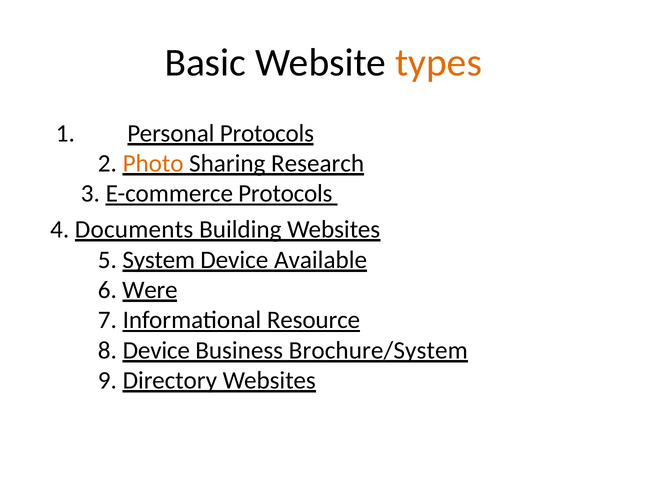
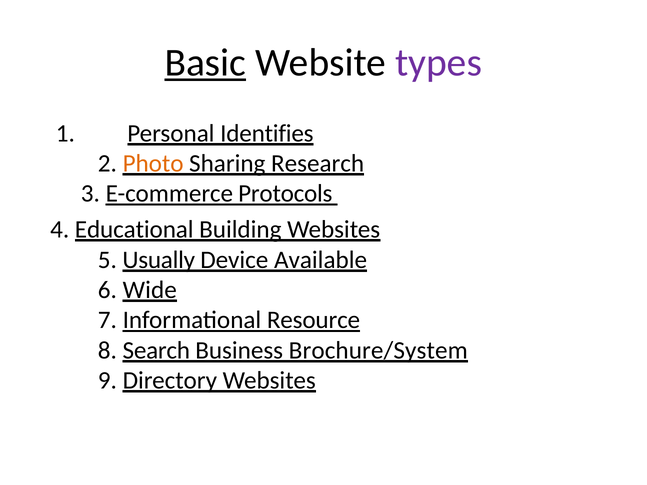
Basic underline: none -> present
types colour: orange -> purple
Personal Protocols: Protocols -> Identifies
Documents: Documents -> Educational
System: System -> Usually
Were: Were -> Wide
8 Device: Device -> Search
